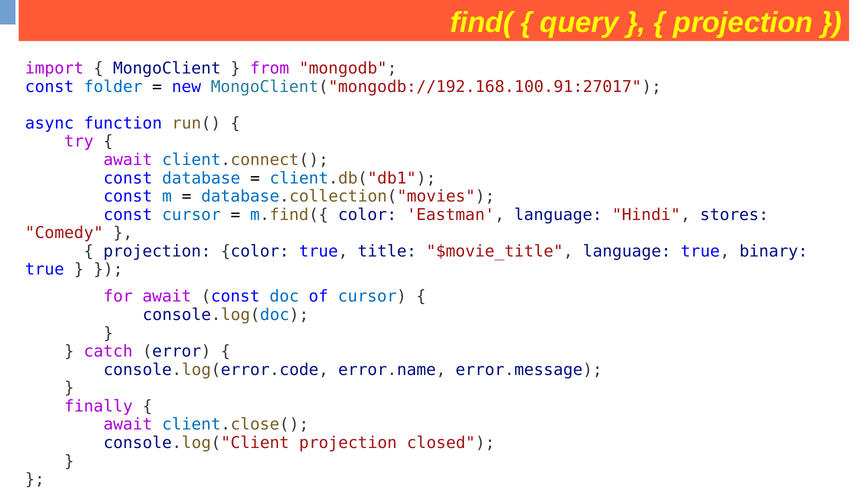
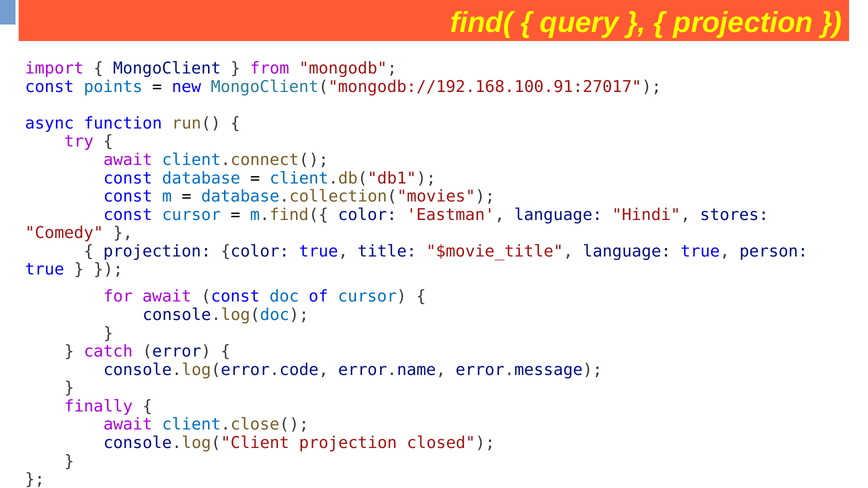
folder: folder -> points
binary: binary -> person
